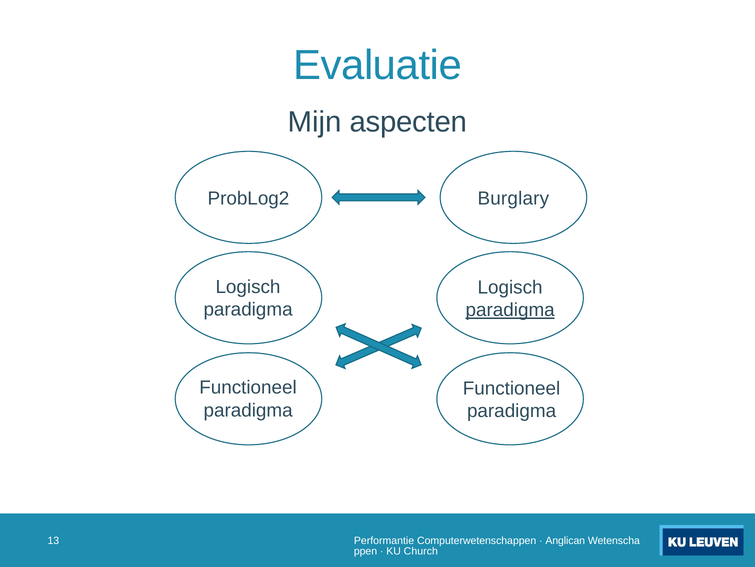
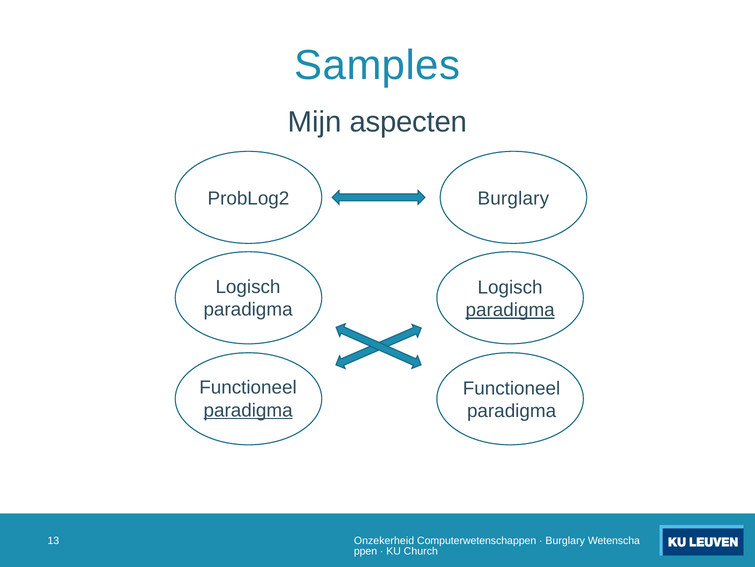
Evaluatie: Evaluatie -> Samples
paradigma at (248, 410) underline: none -> present
Performantie: Performantie -> Onzekerheid
Anglican at (565, 540): Anglican -> Burglary
